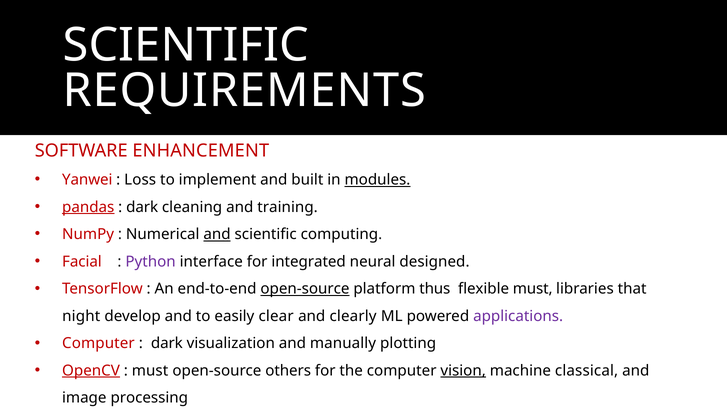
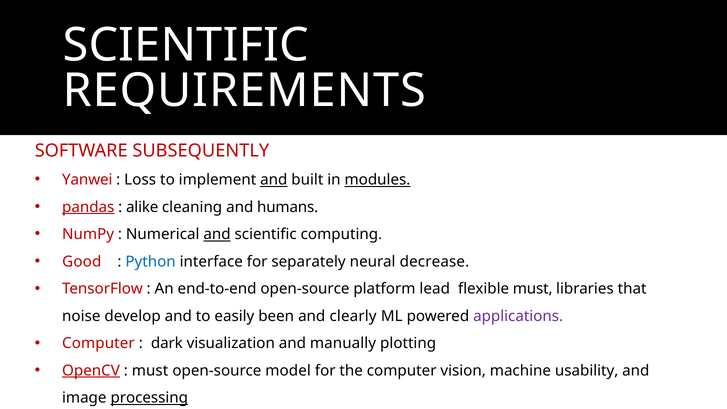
ENHANCEMENT: ENHANCEMENT -> SUBSEQUENTLY
and at (274, 180) underline: none -> present
dark at (142, 207): dark -> alike
training: training -> humans
Facial: Facial -> Good
Python colour: purple -> blue
integrated: integrated -> separately
designed: designed -> decrease
open-source at (305, 289) underline: present -> none
thus: thus -> lead
night: night -> noise
clear: clear -> been
others: others -> model
vision underline: present -> none
classical: classical -> usability
processing underline: none -> present
